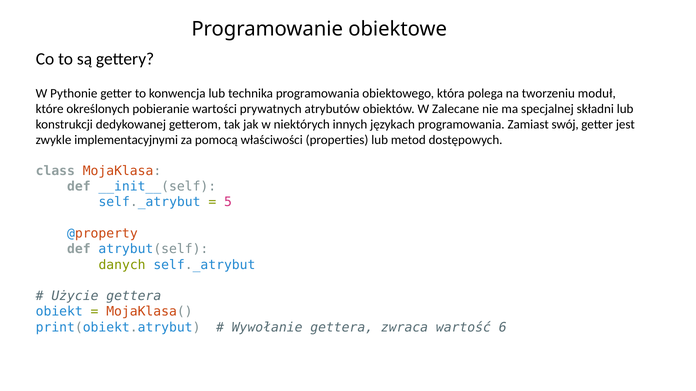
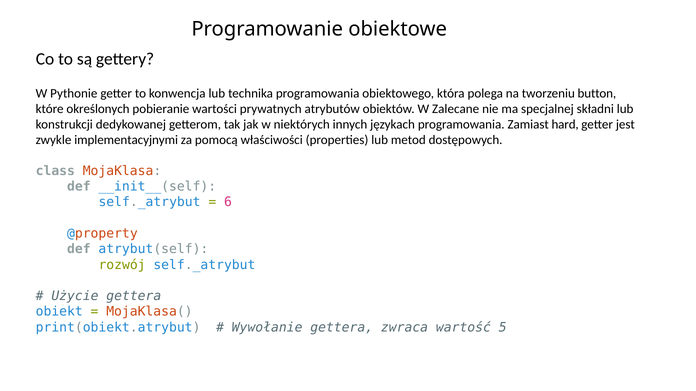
moduł: moduł -> button
swój: swój -> hard
5: 5 -> 6
danych: danych -> rozwój
6: 6 -> 5
